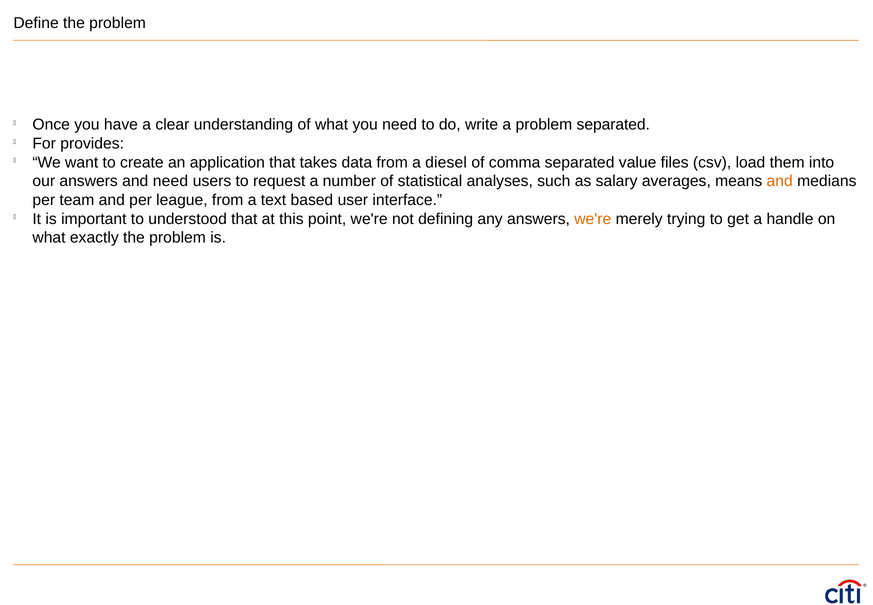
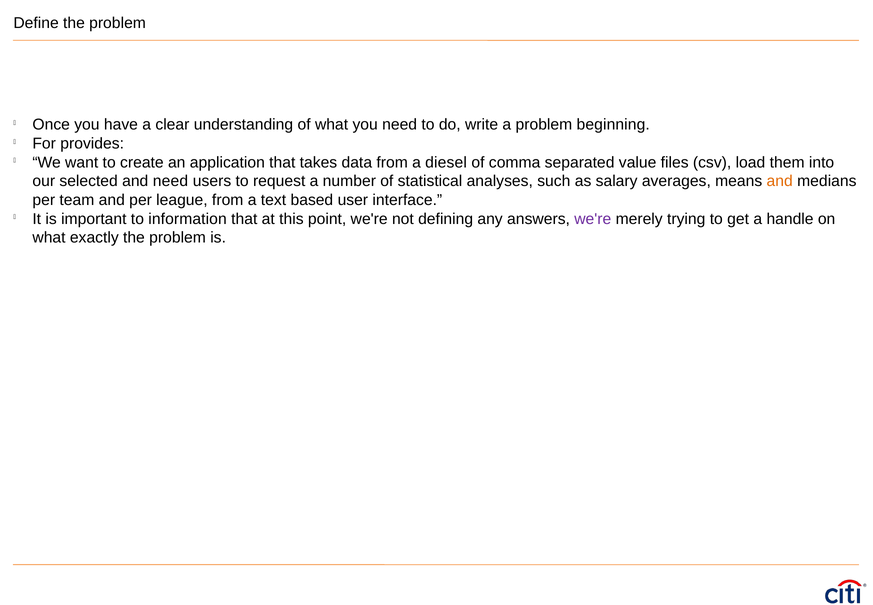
problem separated: separated -> beginning
our answers: answers -> selected
understood: understood -> information
we're at (593, 219) colour: orange -> purple
